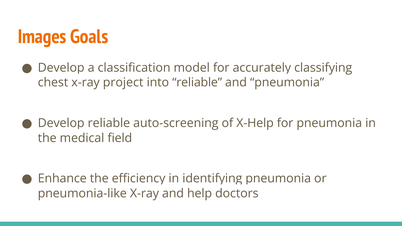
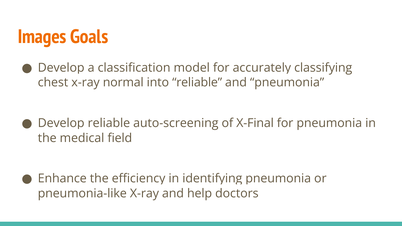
project: project -> normal
X-Help: X-Help -> X-Final
